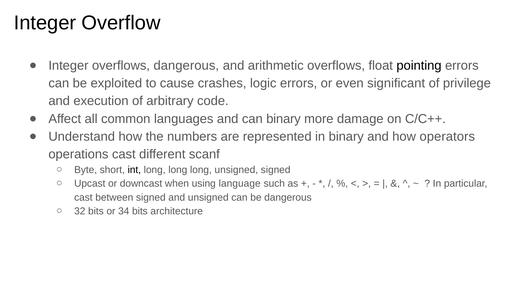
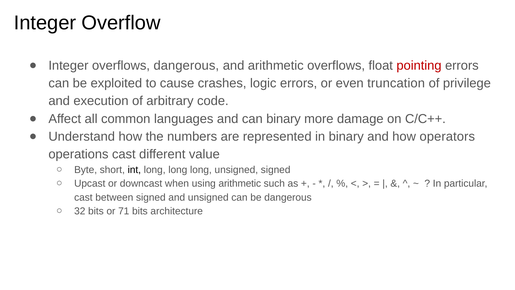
pointing colour: black -> red
significant: significant -> truncation
scanf: scanf -> value
using language: language -> arithmetic
34: 34 -> 71
